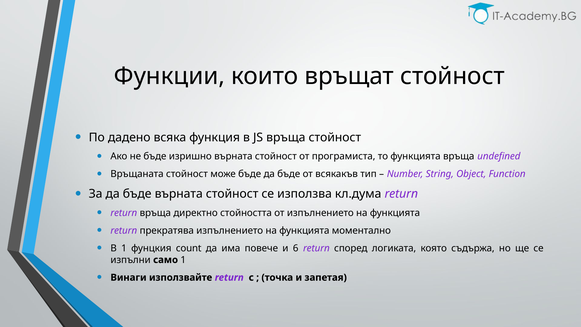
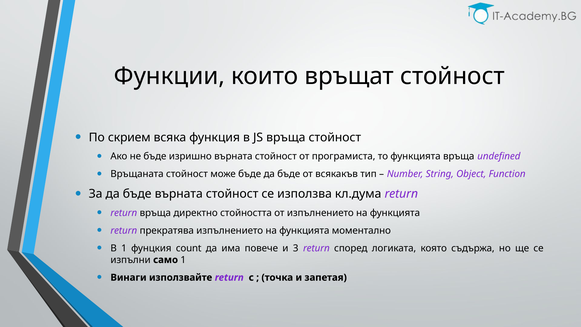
дадено: дадено -> скрием
6: 6 -> 3
